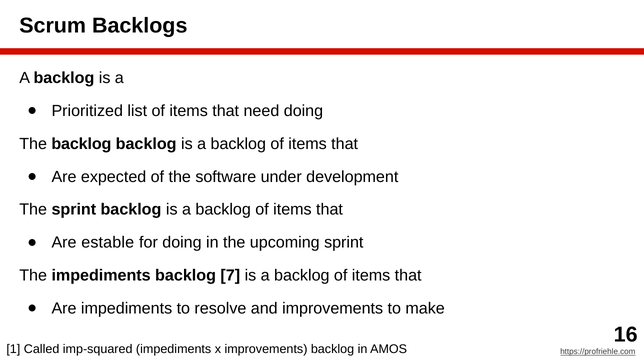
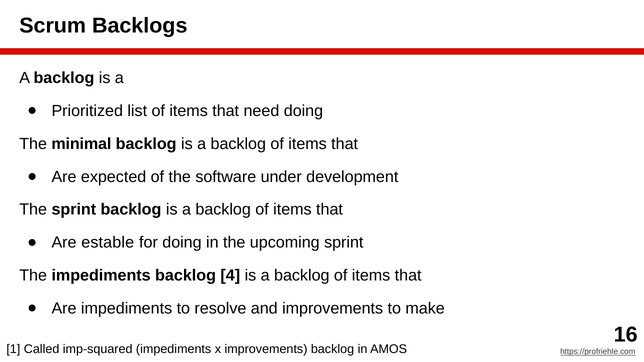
The backlog: backlog -> minimal
7: 7 -> 4
